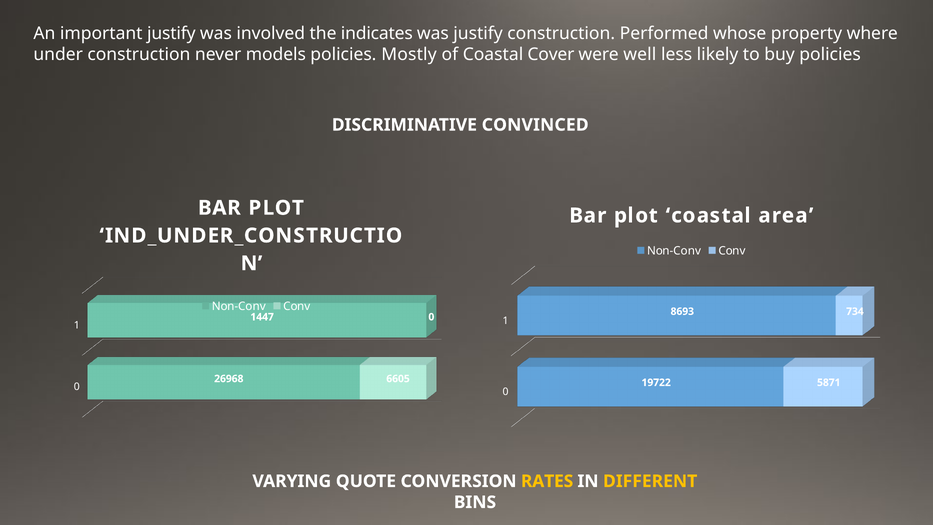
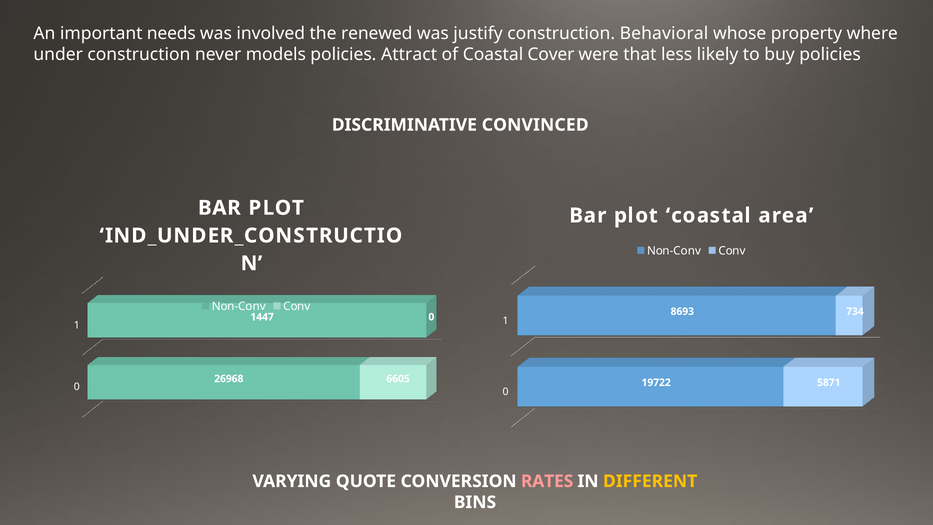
important justify: justify -> needs
indicates: indicates -> renewed
Performed: Performed -> Behavioral
Mostly: Mostly -> Attract
well: well -> that
RATES colour: yellow -> pink
